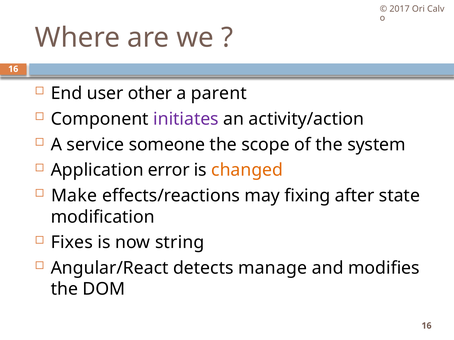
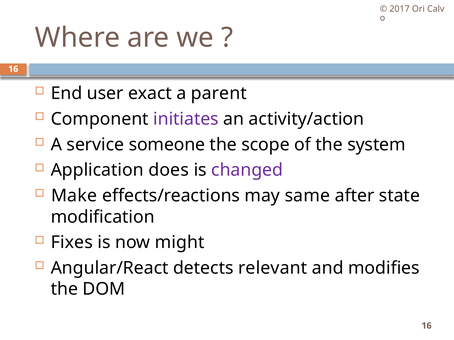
other: other -> exact
error: error -> does
changed colour: orange -> purple
fixing: fixing -> same
string: string -> might
manage: manage -> relevant
